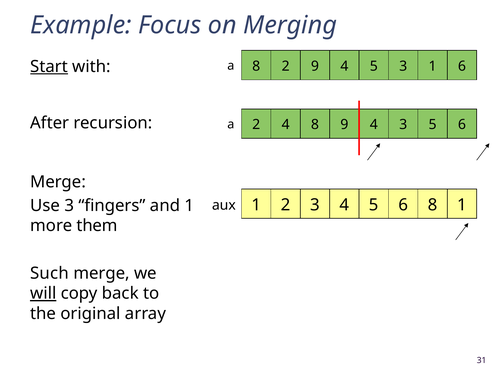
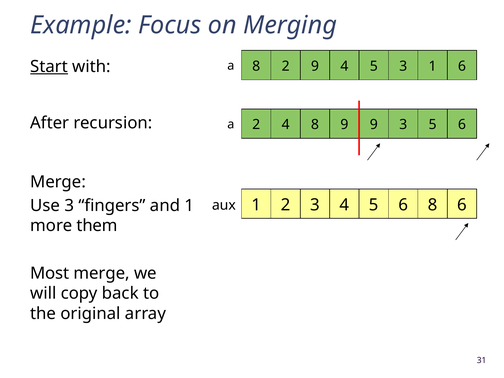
8 9 4: 4 -> 9
8 1: 1 -> 6
Such: Such -> Most
will underline: present -> none
